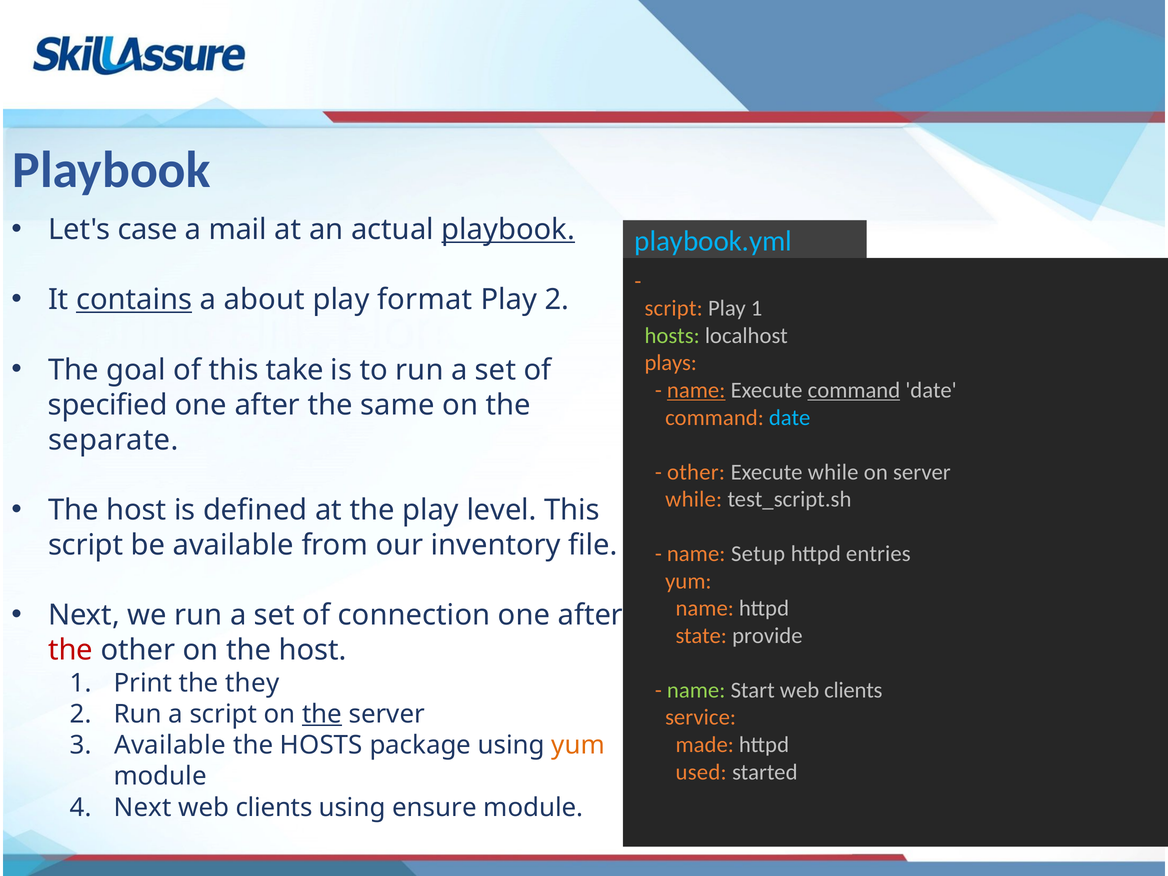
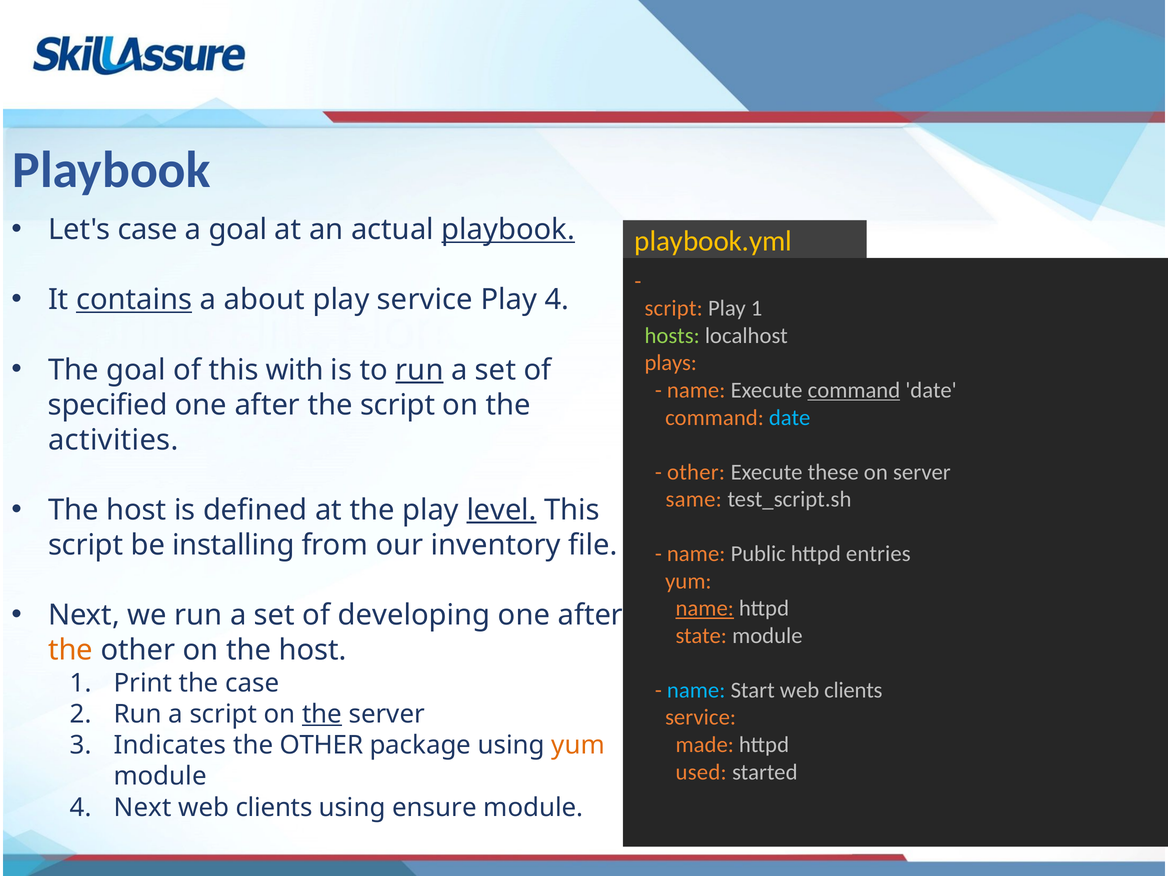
a mail: mail -> goal
playbook.yml colour: light blue -> yellow
play format: format -> service
Play 2: 2 -> 4
take: take -> with
run at (419, 370) underline: none -> present
name at (696, 390) underline: present -> none
the same: same -> script
separate: separate -> activities
Execute while: while -> these
while at (694, 499): while -> same
level underline: none -> present
be available: available -> installing
Setup: Setup -> Public
name at (705, 608) underline: none -> present
connection: connection -> developing
state provide: provide -> module
the at (70, 650) colour: red -> orange
the they: they -> case
name at (696, 690) colour: light green -> light blue
Available at (170, 745): Available -> Indicates
HOSTS at (321, 745): HOSTS -> OTHER
